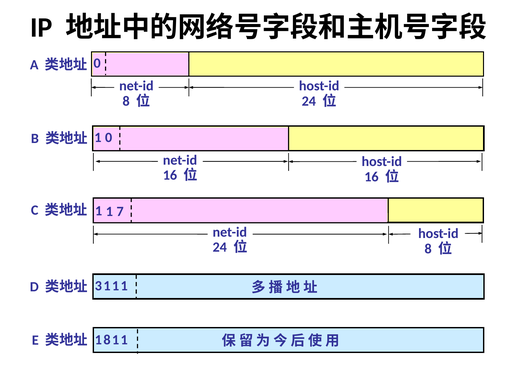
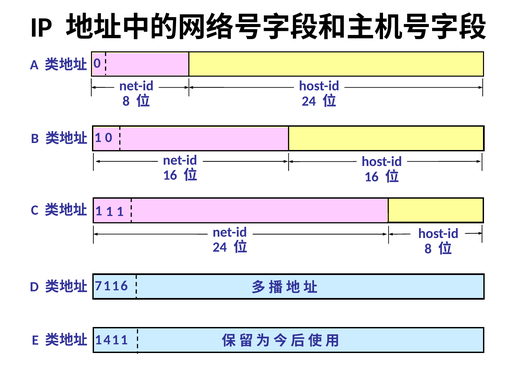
7 at (120, 211): 7 -> 1
3: 3 -> 7
1 1 1: 1 -> 6
1 8: 8 -> 4
